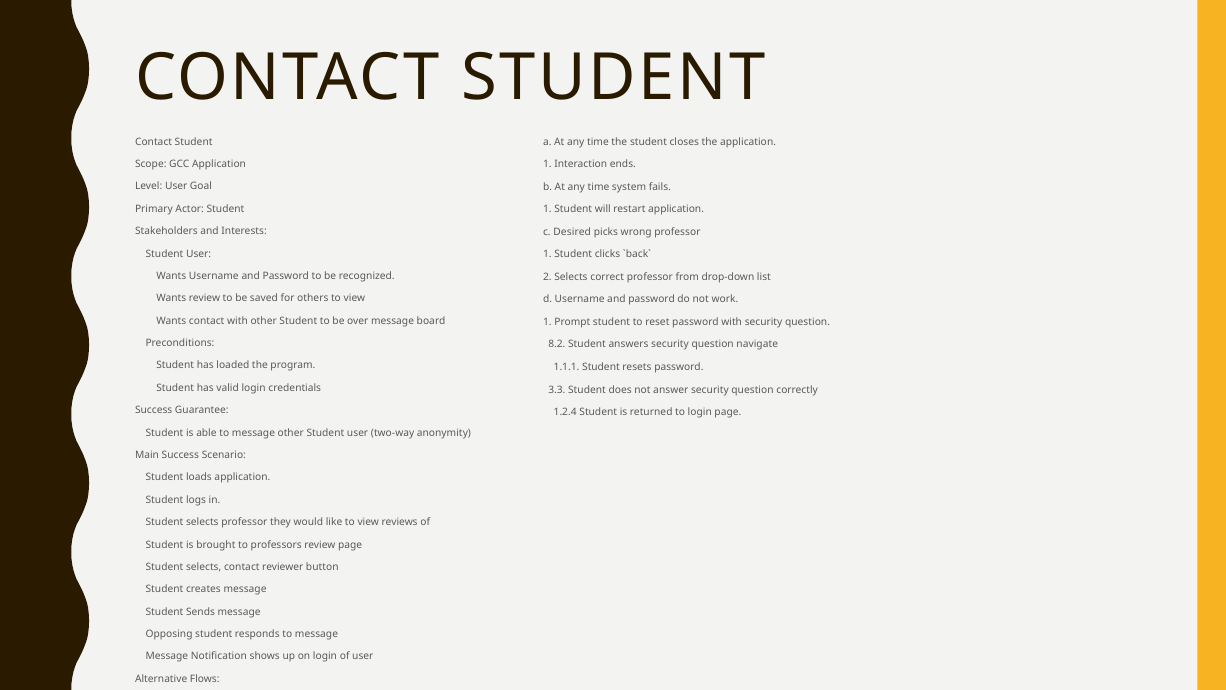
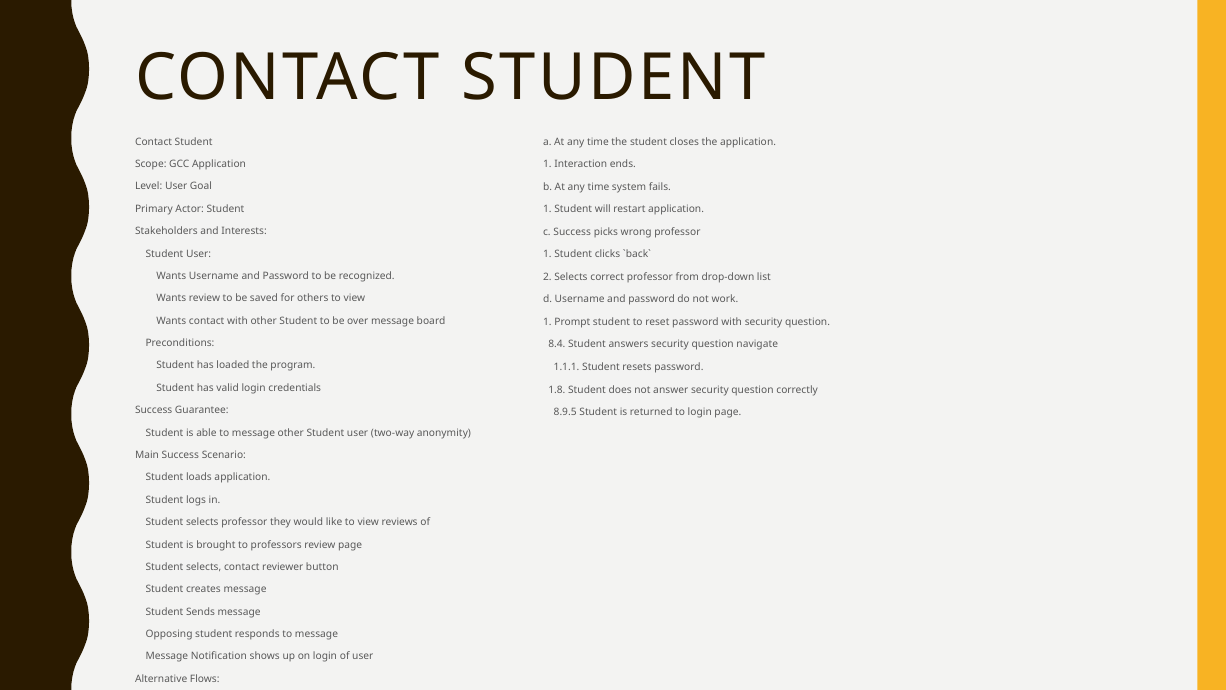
c Desired: Desired -> Success
8.2: 8.2 -> 8.4
3.3: 3.3 -> 1.8
1.2.4: 1.2.4 -> 8.9.5
